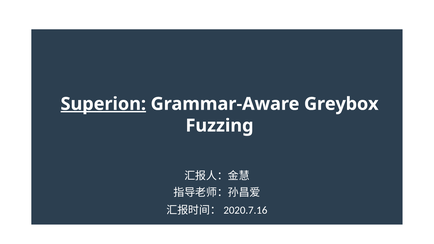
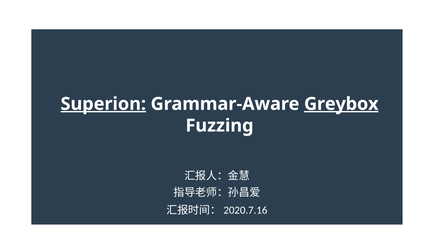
Greybox underline: none -> present
